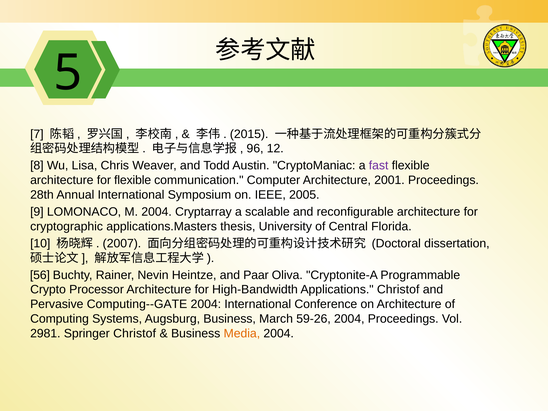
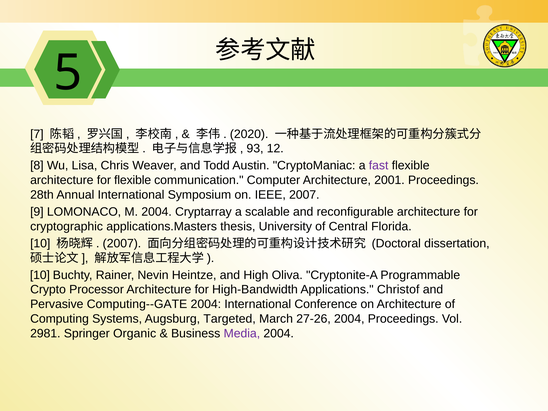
2015: 2015 -> 2020
96: 96 -> 93
IEEE 2005: 2005 -> 2007
56 at (40, 275): 56 -> 10
Paar: Paar -> High
Augsburg Business: Business -> Targeted
59-26: 59-26 -> 27-26
Springer Christof: Christof -> Organic
Media colour: orange -> purple
